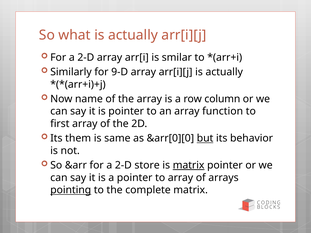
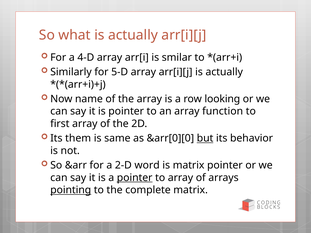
2-D at (86, 58): 2-D -> 4-D
9-D: 9-D -> 5-D
column: column -> looking
store: store -> word
matrix at (189, 165) underline: present -> none
pointer at (135, 178) underline: none -> present
